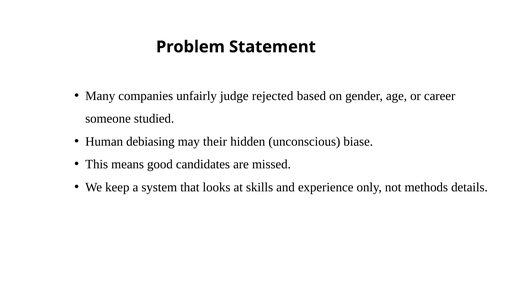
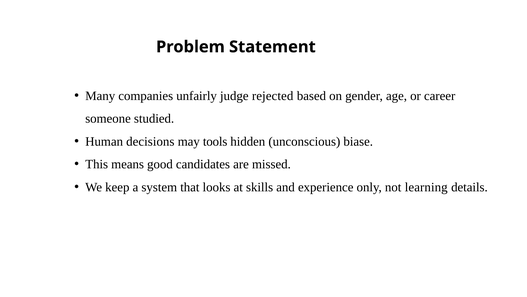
debiasing: debiasing -> decisions
their: their -> tools
methods: methods -> learning
